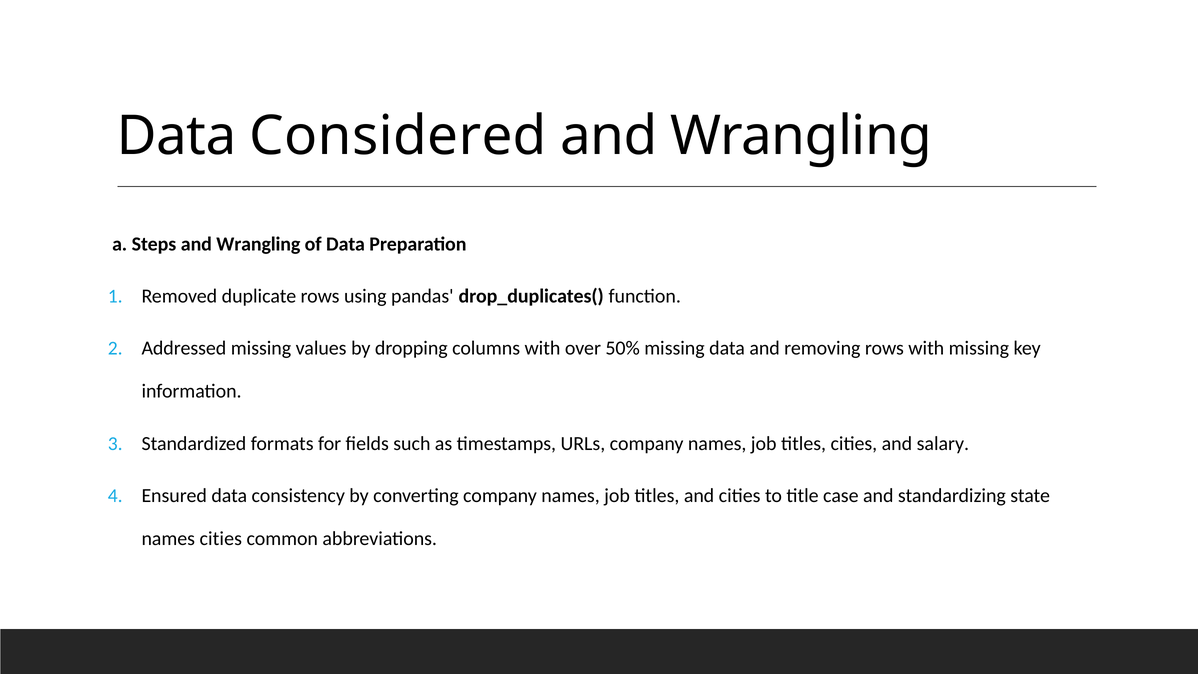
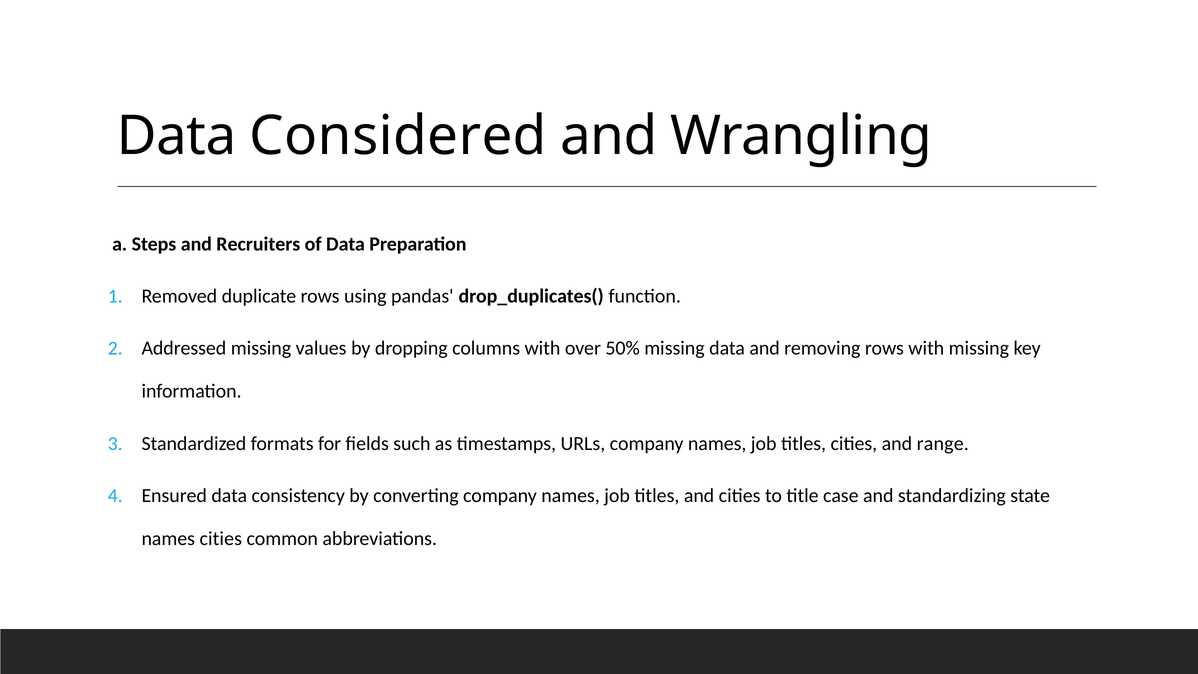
Steps and Wrangling: Wrangling -> Recruiters
salary: salary -> range
